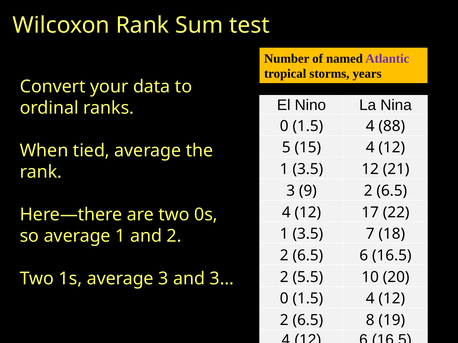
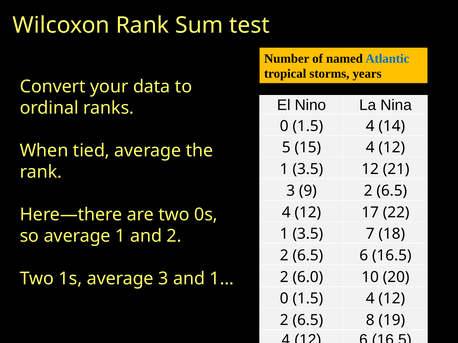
Atlantic colour: purple -> blue
88: 88 -> 14
5.5: 5.5 -> 6.0
3…: 3… -> 1…
